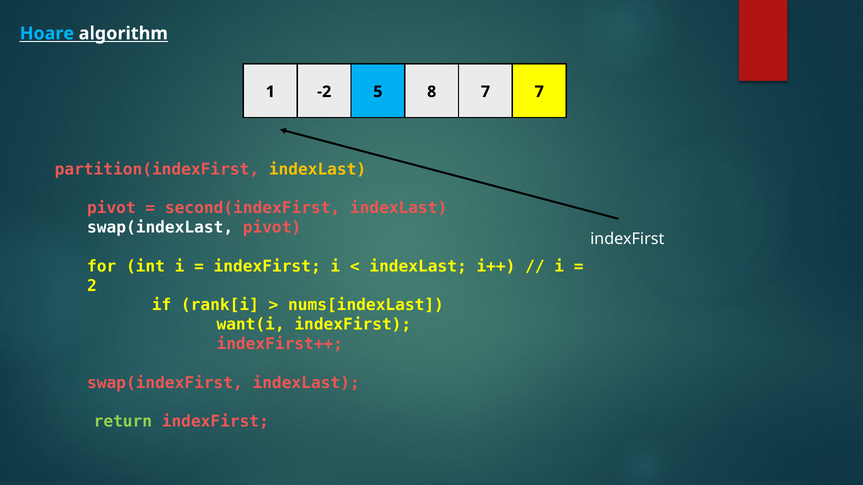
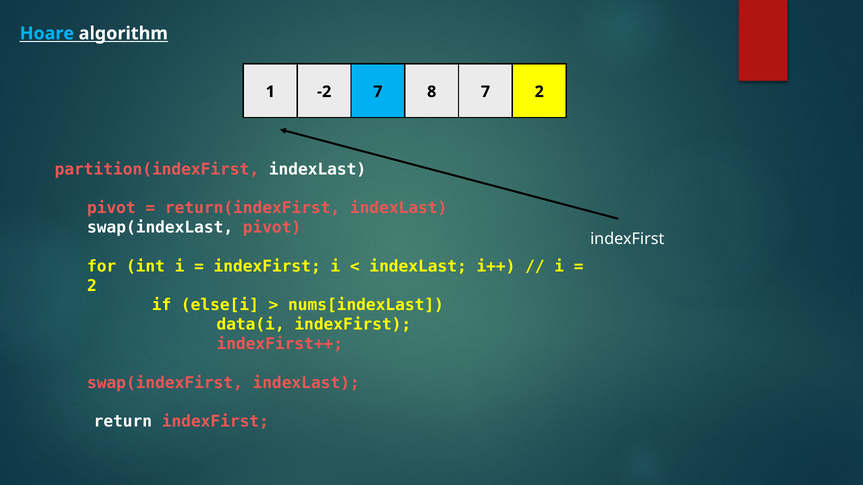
-2 5: 5 -> 7
7 7: 7 -> 2
indexLast at (318, 169) colour: yellow -> white
second(indexFirst: second(indexFirst -> return(indexFirst
rank[i: rank[i -> else[i
want(i: want(i -> data(i
return colour: light green -> white
